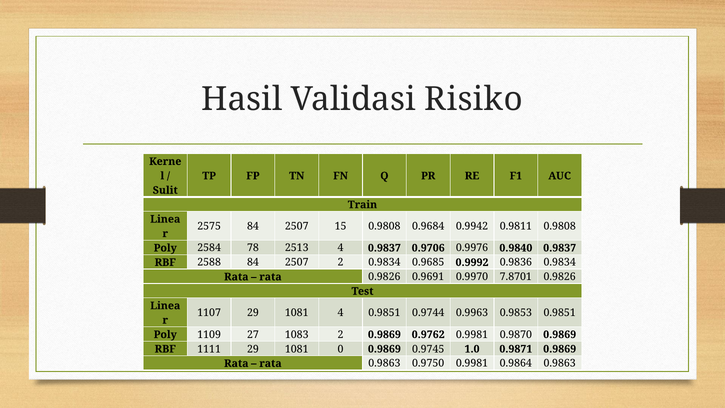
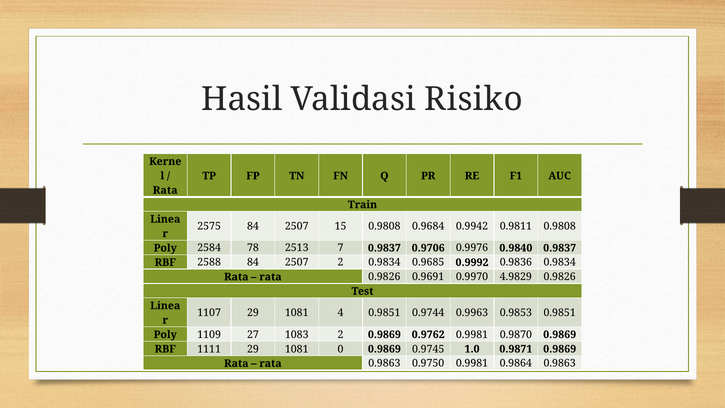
Sulit at (165, 190): Sulit -> Rata
2513 4: 4 -> 7
7.8701: 7.8701 -> 4.9829
